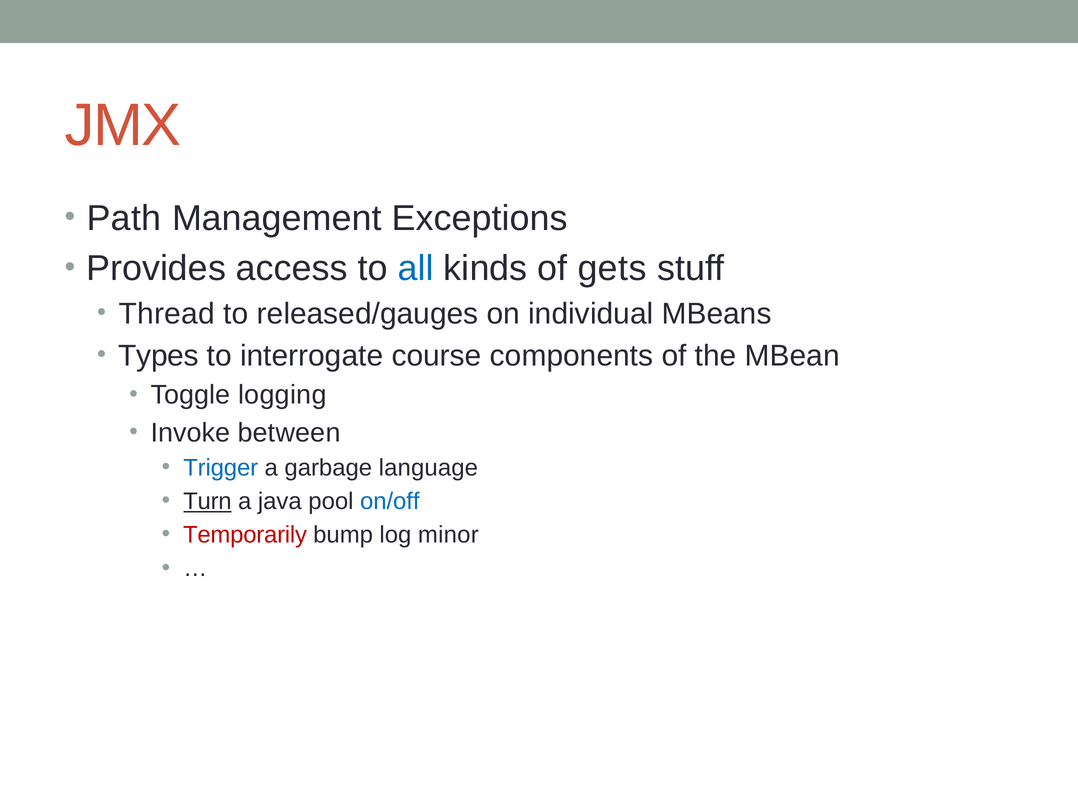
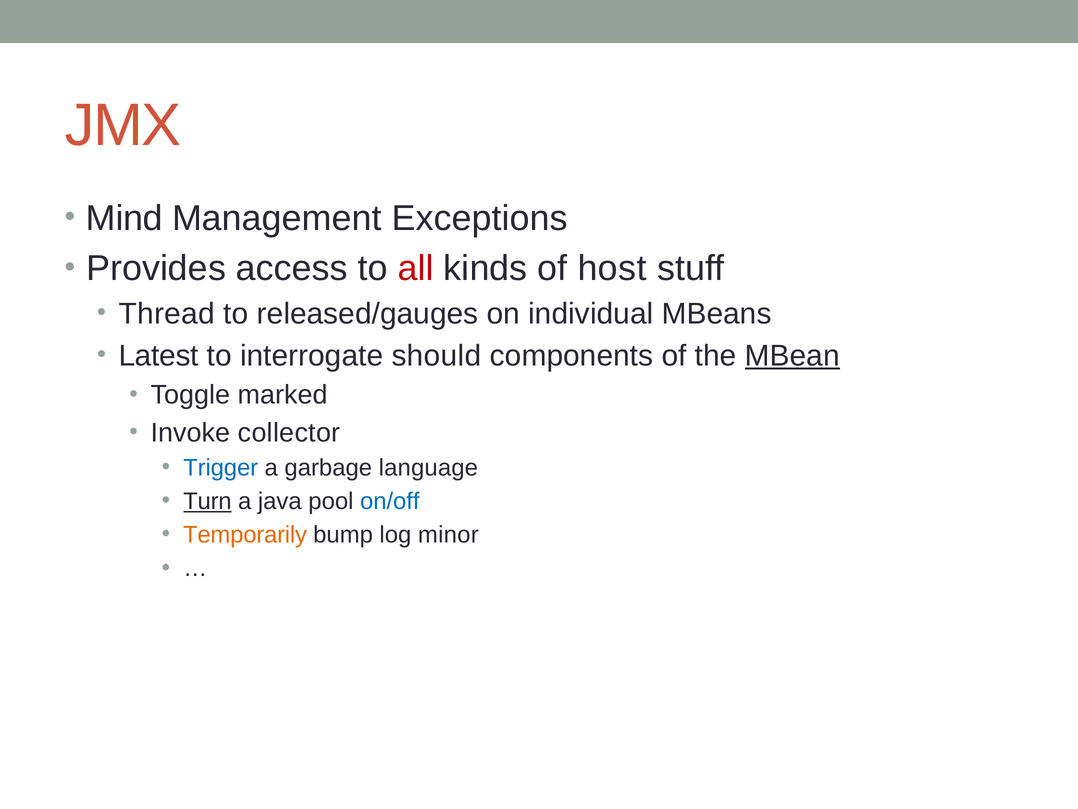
Path: Path -> Mind
all colour: blue -> red
gets: gets -> host
Types: Types -> Latest
course: course -> should
MBean underline: none -> present
logging: logging -> marked
between: between -> collector
Temporarily colour: red -> orange
